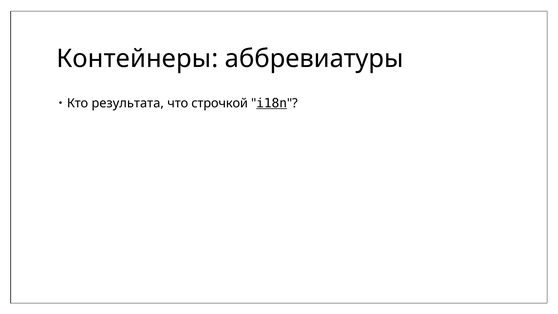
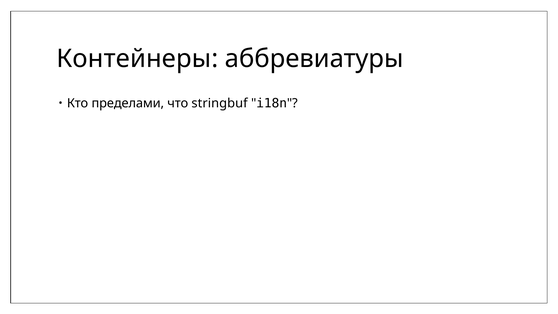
результата: результата -> пределами
строчкой: строчкой -> stringbuf
i18n underline: present -> none
